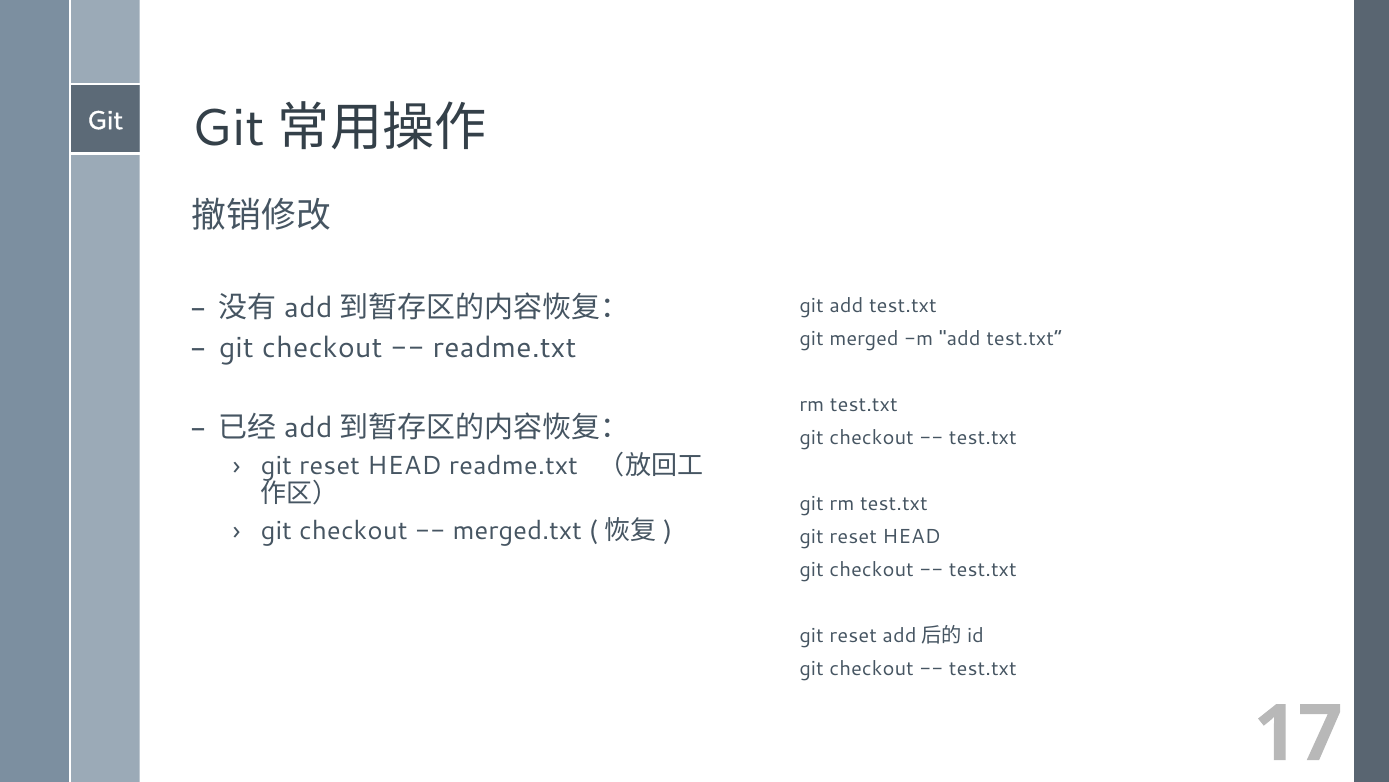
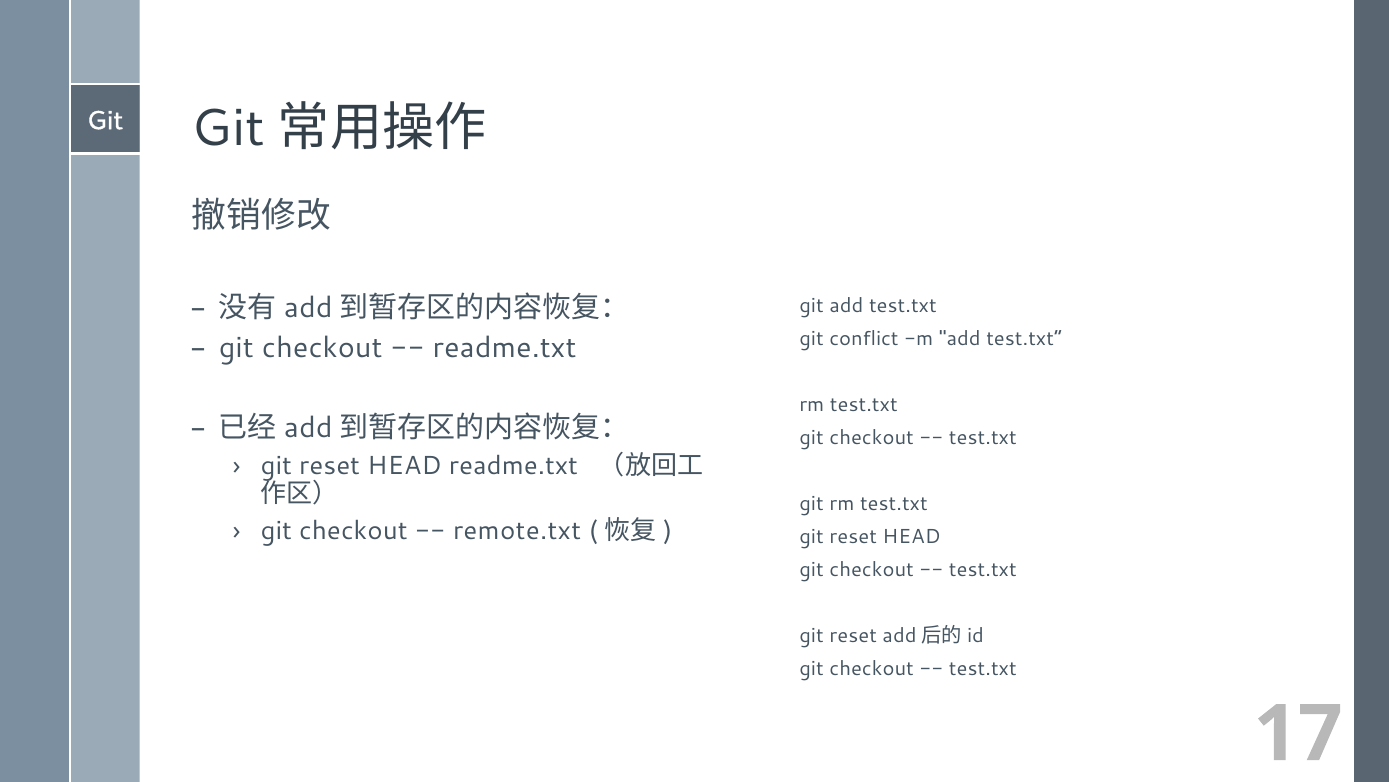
merged: merged -> conflict
merged.txt: merged.txt -> remote.txt
